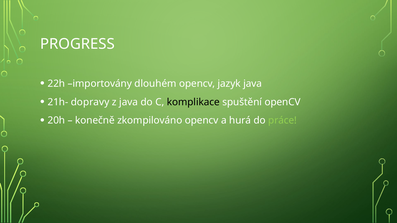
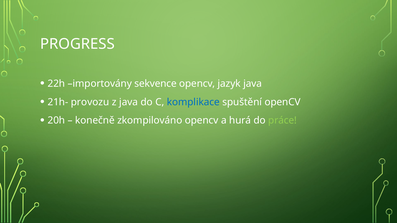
dlouhém: dlouhém -> sekvence
dopravy: dopravy -> provozu
komplikace colour: black -> blue
